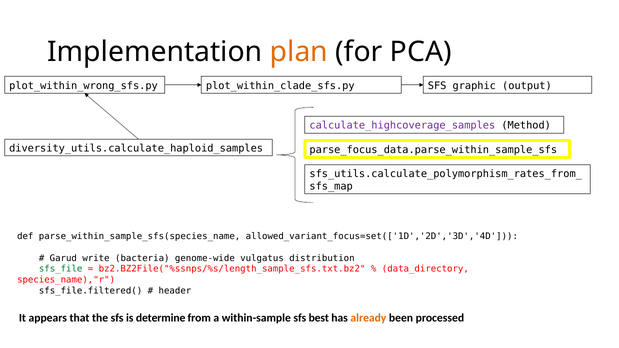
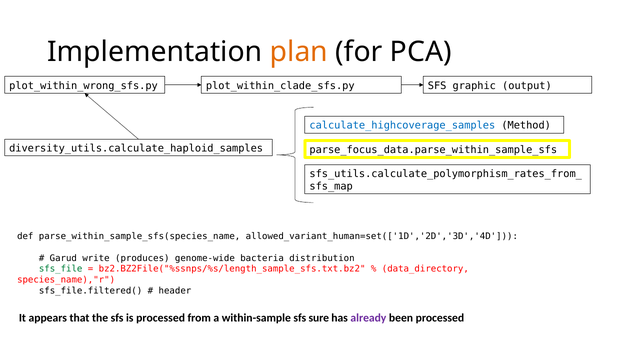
calculate_highcoverage_samples colour: purple -> blue
allowed_variant_focus=set(['1D','2D','3D','4D: allowed_variant_focus=set(['1D','2D','3D','4D -> allowed_variant_human=set(['1D','2D','3D','4D
bacteria: bacteria -> produces
vulgatus: vulgatus -> bacteria
is determine: determine -> processed
best: best -> sure
already colour: orange -> purple
